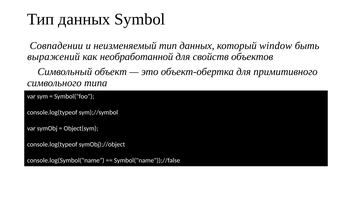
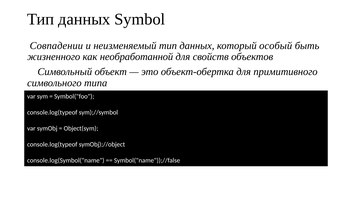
window: window -> особый
выражений: выражений -> жизненного
